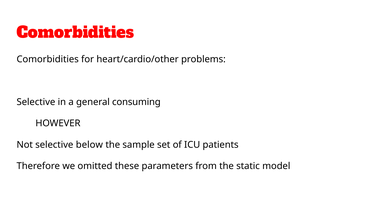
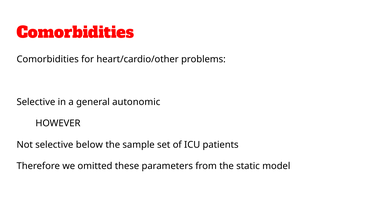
consuming: consuming -> autonomic
